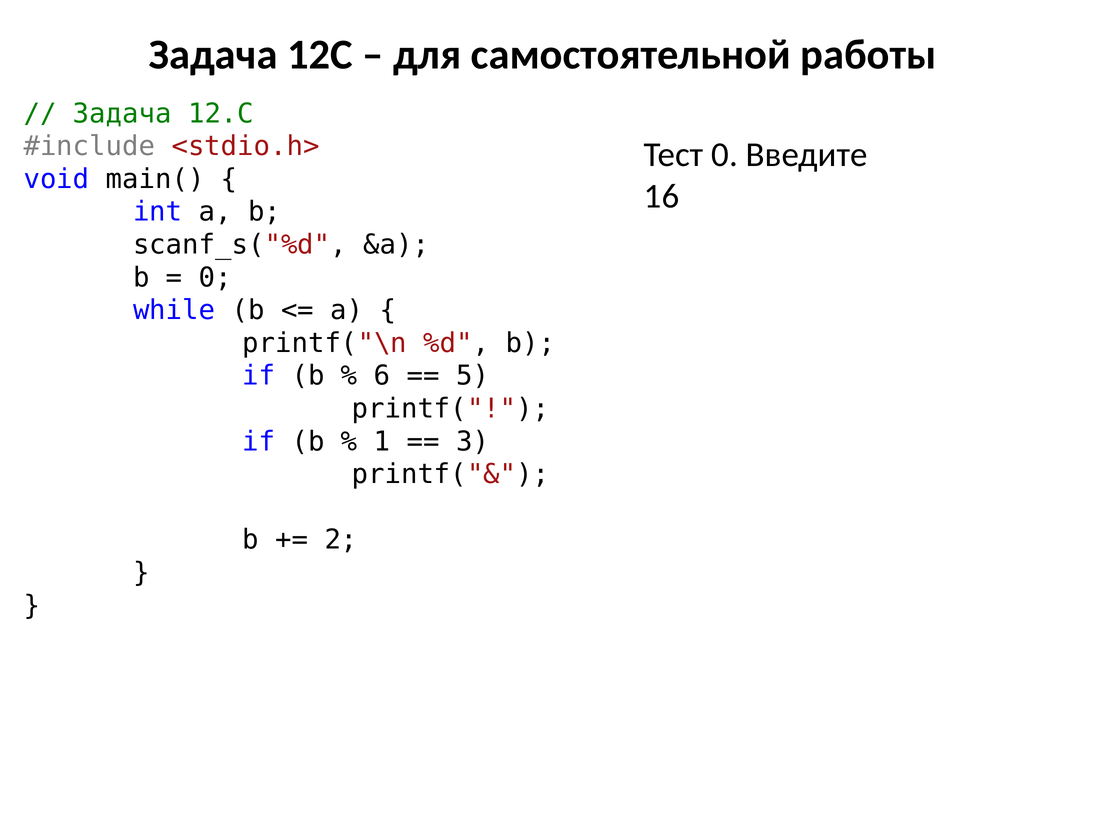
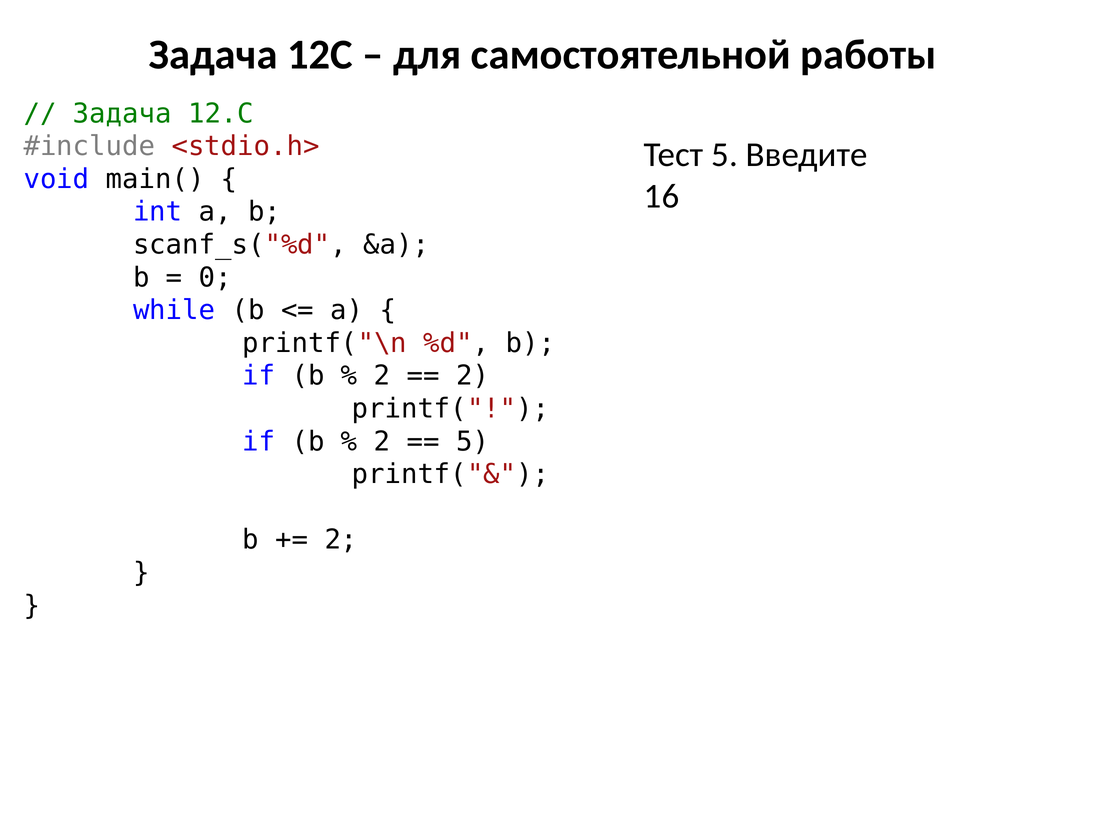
Тест 0: 0 -> 5
6 at (382, 376): 6 -> 2
5 at (473, 376): 5 -> 2
1 at (382, 442): 1 -> 2
3 at (473, 442): 3 -> 5
